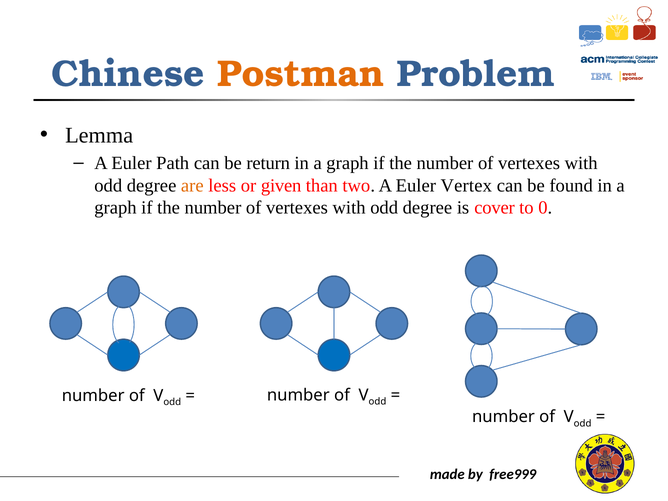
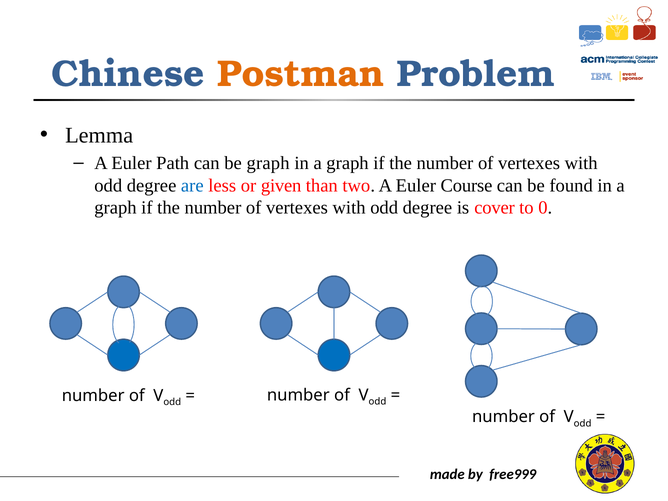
be return: return -> graph
are colour: orange -> blue
Vertex: Vertex -> Course
